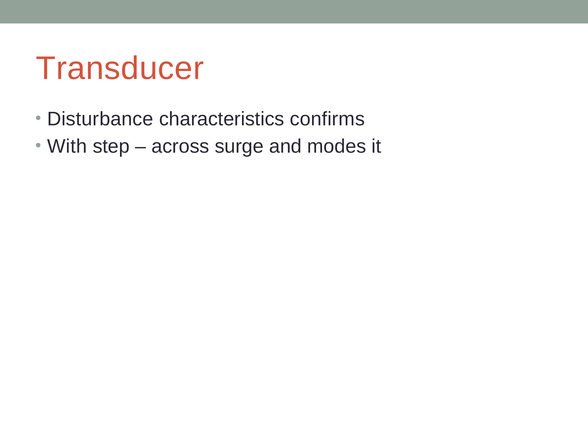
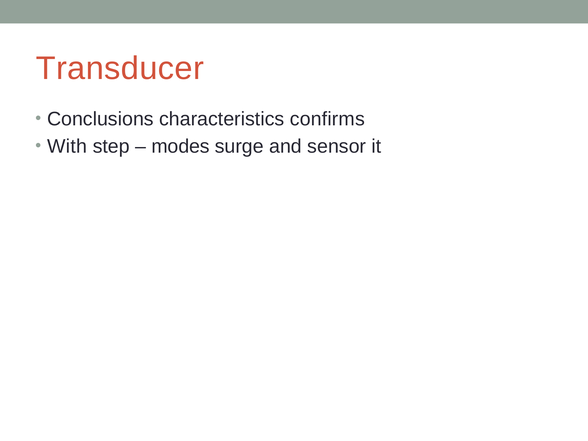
Disturbance: Disturbance -> Conclusions
across: across -> modes
modes: modes -> sensor
